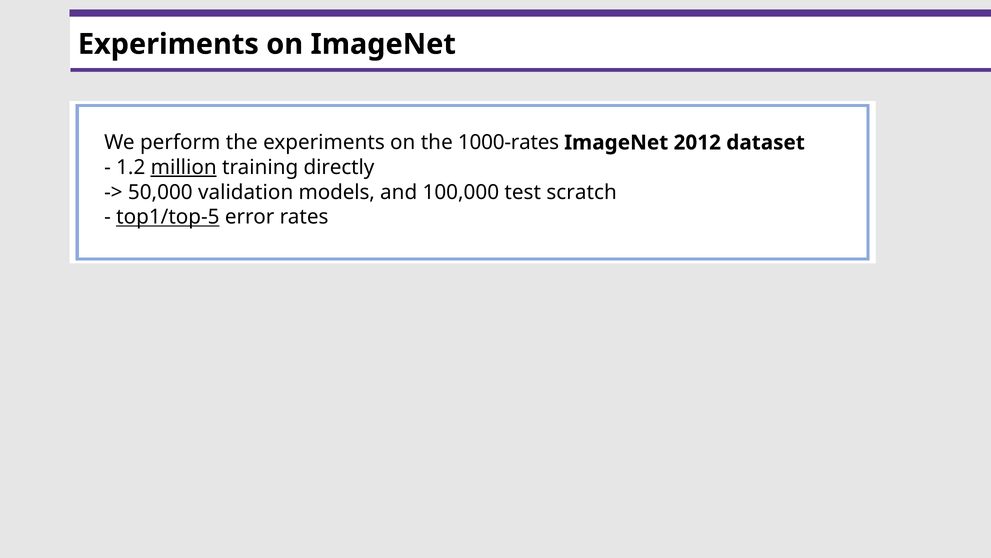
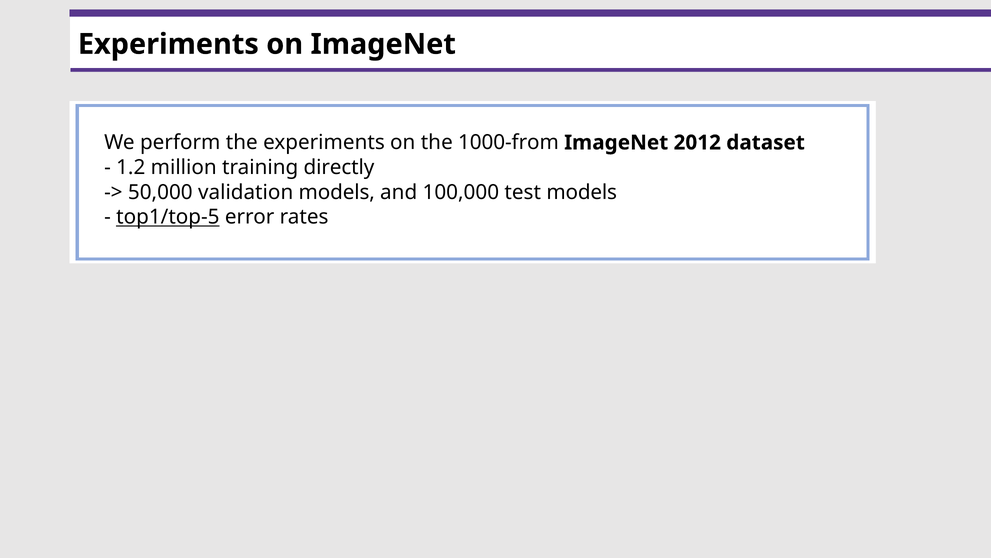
1000-rates: 1000-rates -> 1000-from
million underline: present -> none
test scratch: scratch -> models
